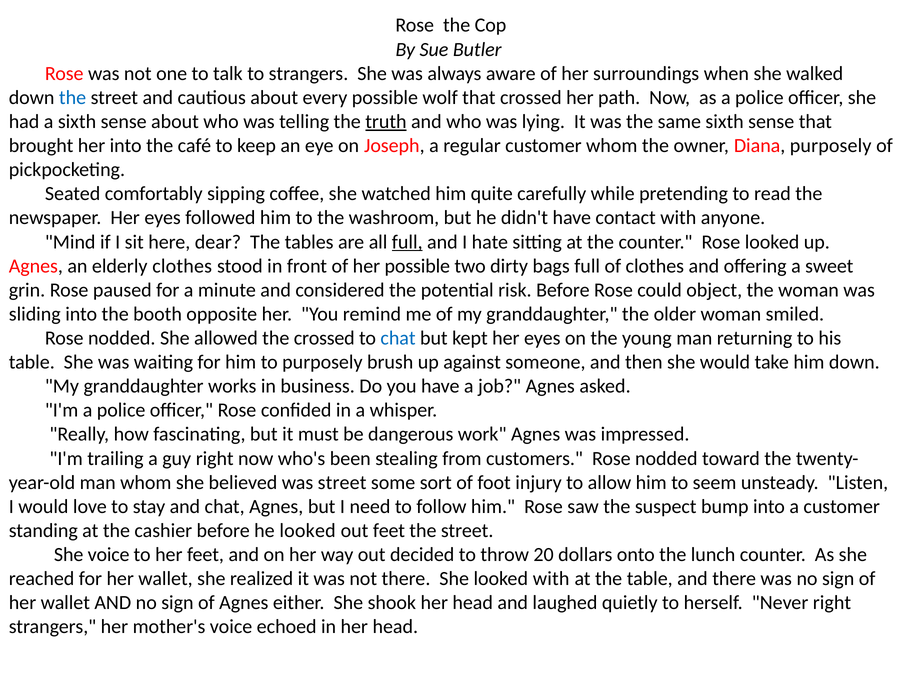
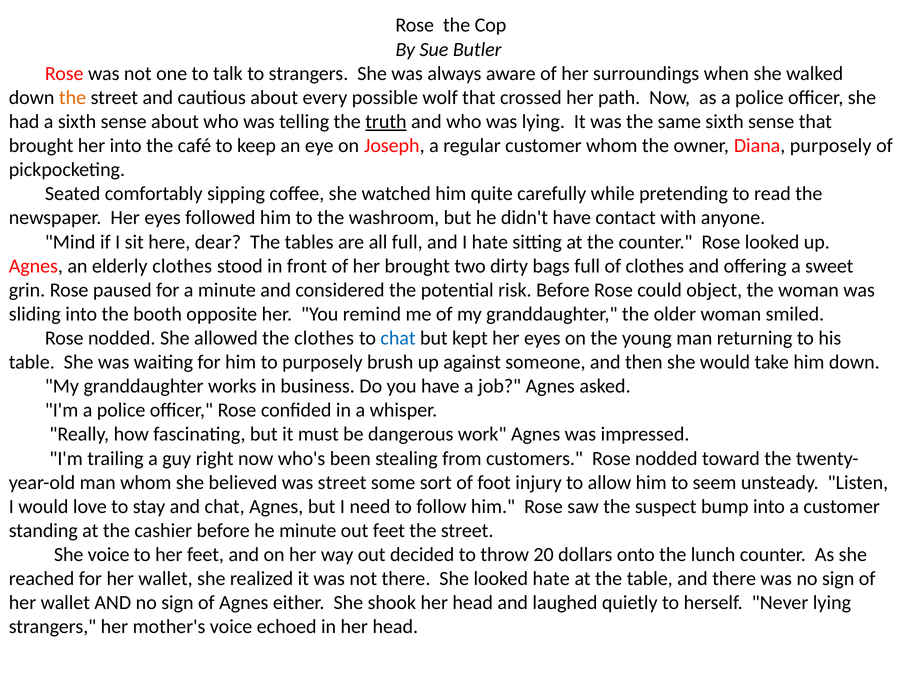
the at (73, 97) colour: blue -> orange
full at (407, 242) underline: present -> none
her possible: possible -> brought
the crossed: crossed -> clothes
he looked: looked -> minute
looked with: with -> hate
Never right: right -> lying
